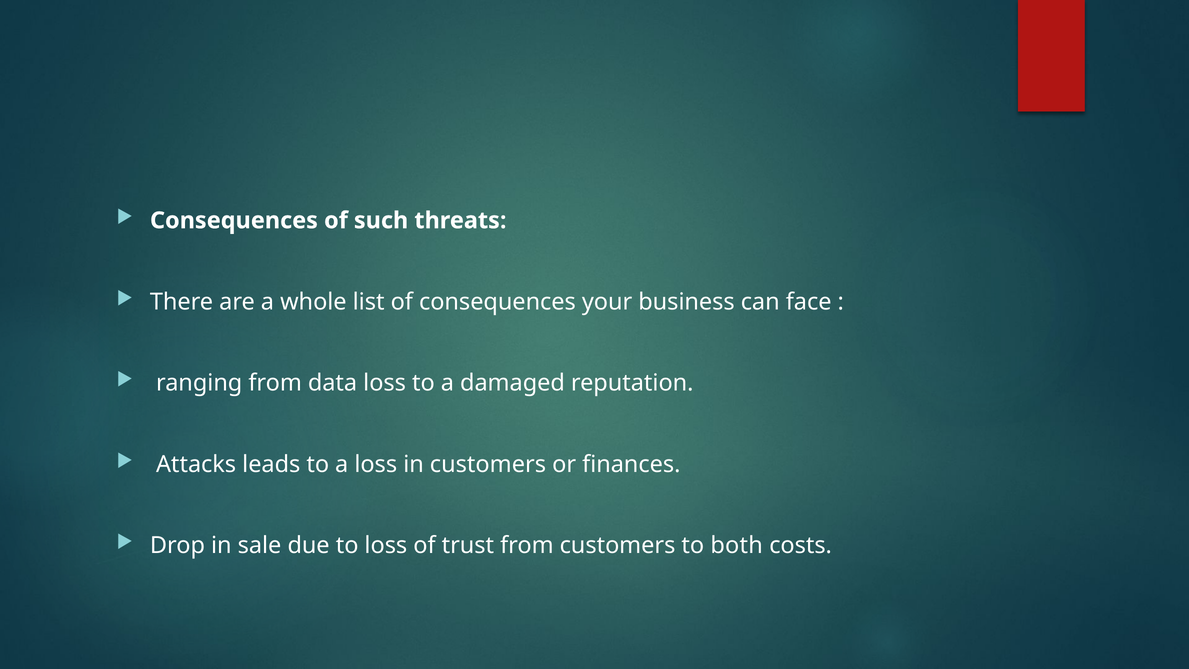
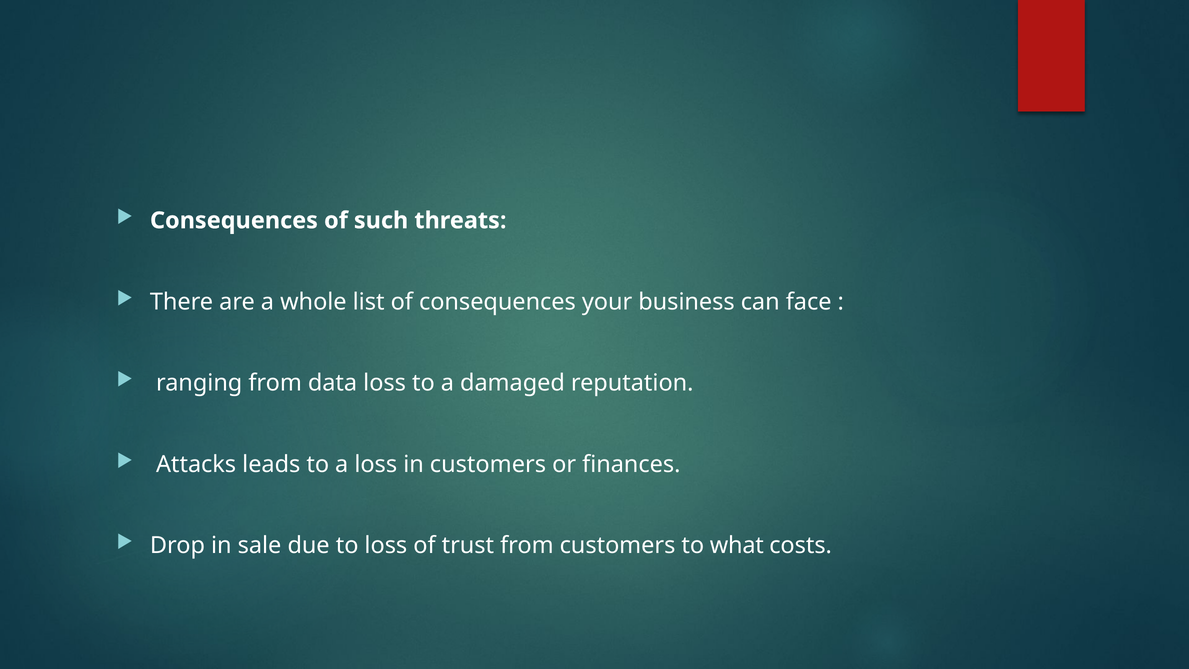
both: both -> what
